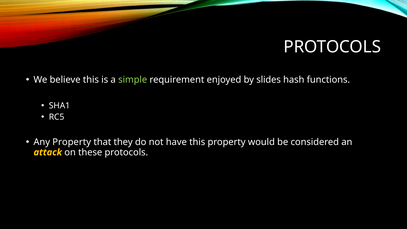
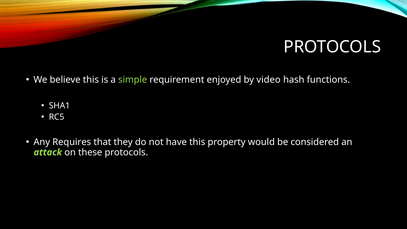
slides: slides -> video
Any Property: Property -> Requires
attack colour: yellow -> light green
